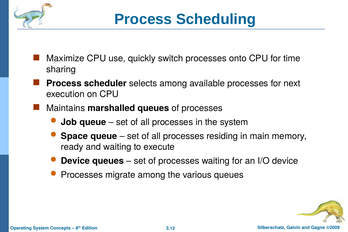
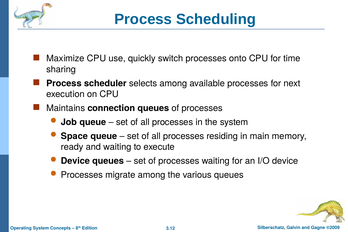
marshalled: marshalled -> connection
